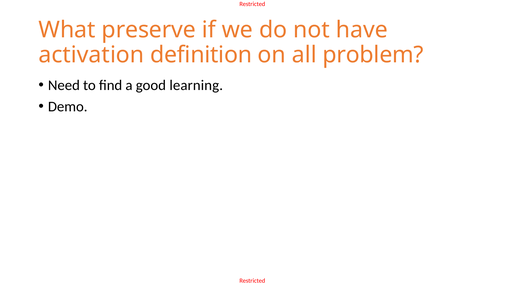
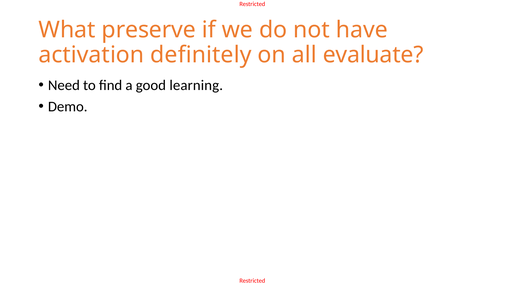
definition: definition -> definitely
problem: problem -> evaluate
